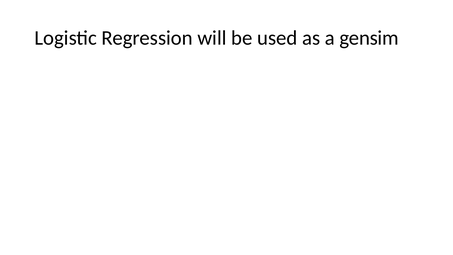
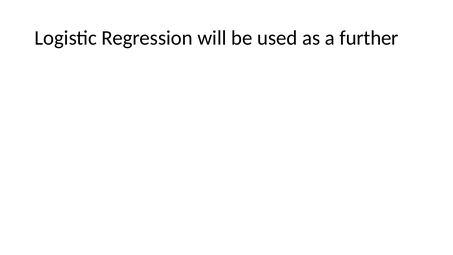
gensim: gensim -> further
